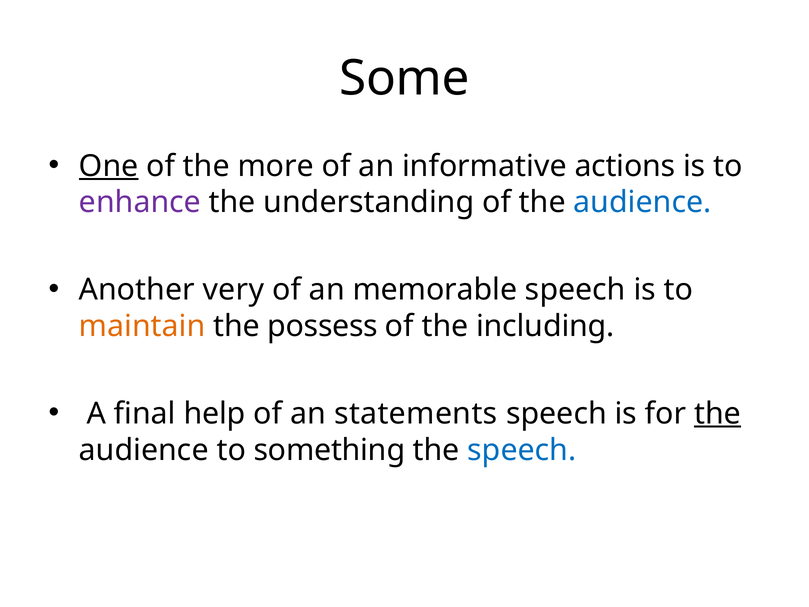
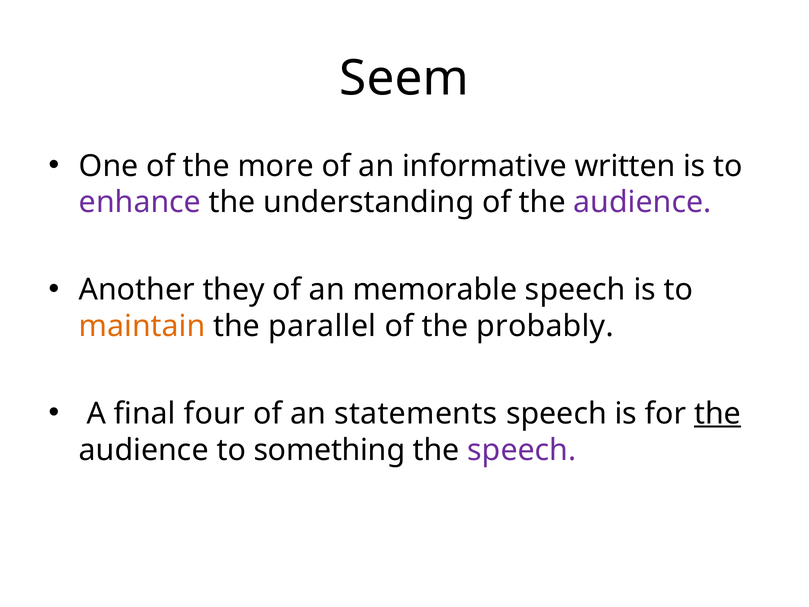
Some: Some -> Seem
One underline: present -> none
actions: actions -> written
audience at (642, 202) colour: blue -> purple
very: very -> they
possess: possess -> parallel
including: including -> probably
help: help -> four
speech at (522, 450) colour: blue -> purple
